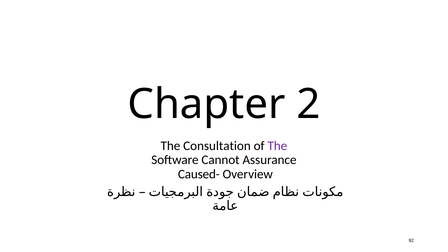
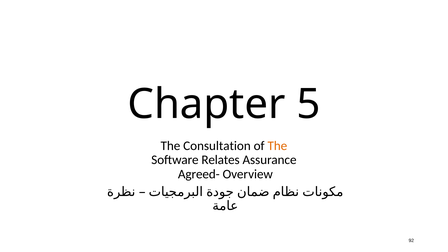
2: 2 -> 5
The at (277, 146) colour: purple -> orange
Cannot: Cannot -> Relates
Caused-: Caused- -> Agreed-
